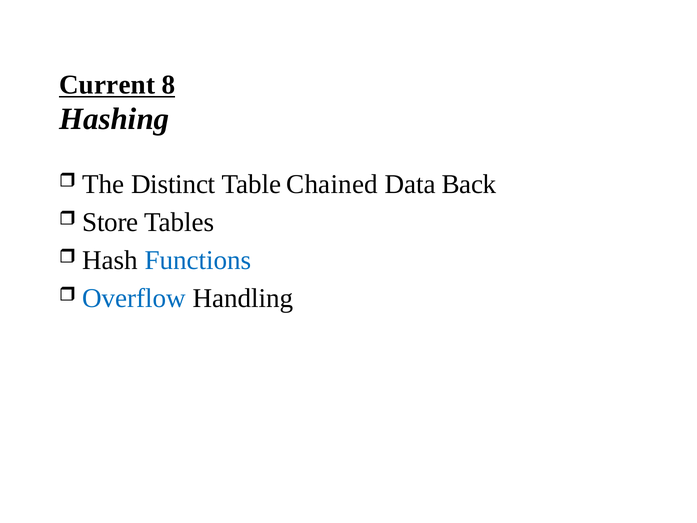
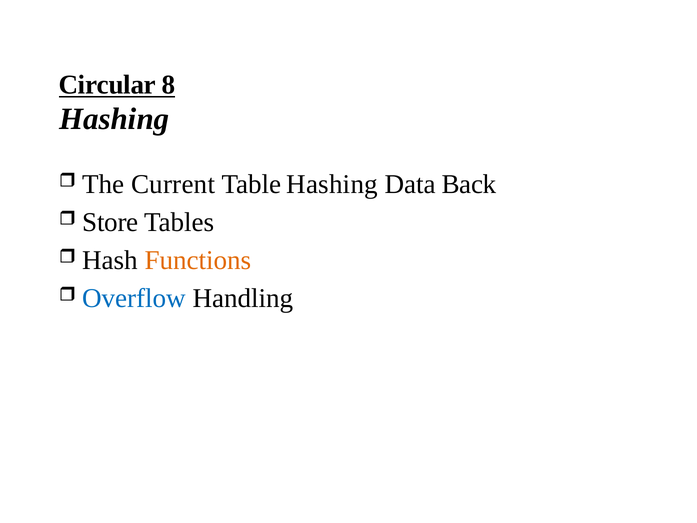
Current: Current -> Circular
Distinct: Distinct -> Current
Table Chained: Chained -> Hashing
Functions colour: blue -> orange
